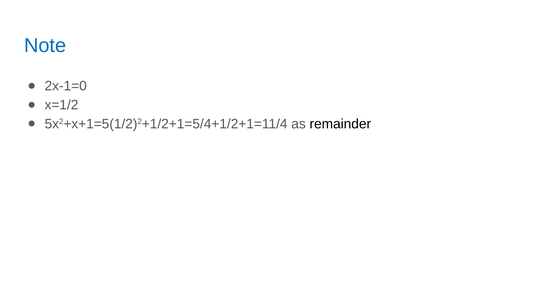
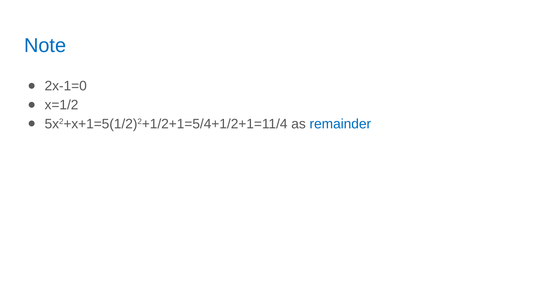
remainder colour: black -> blue
